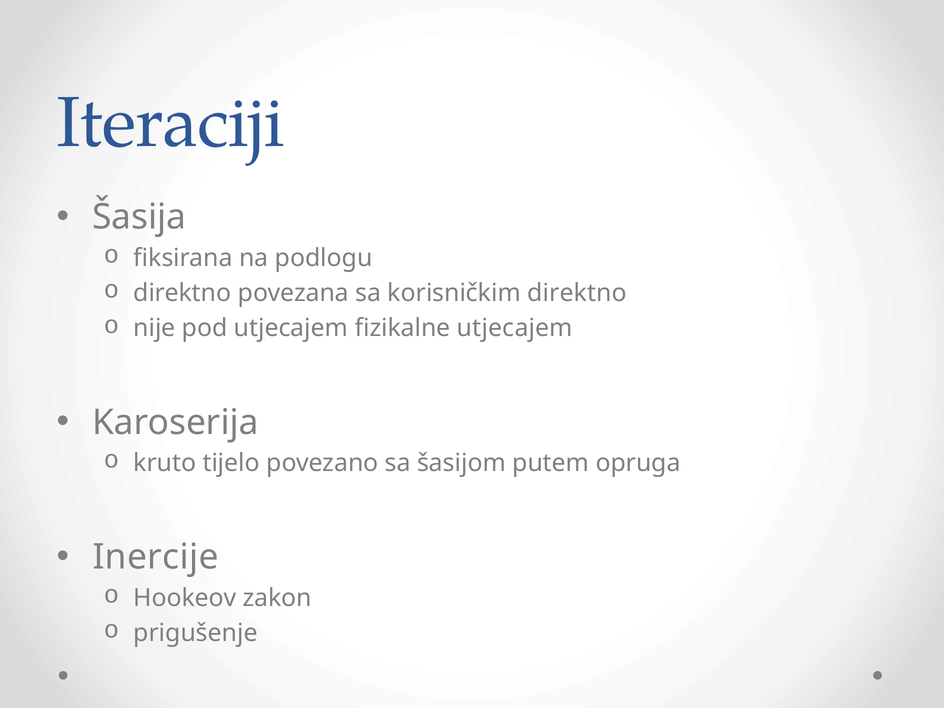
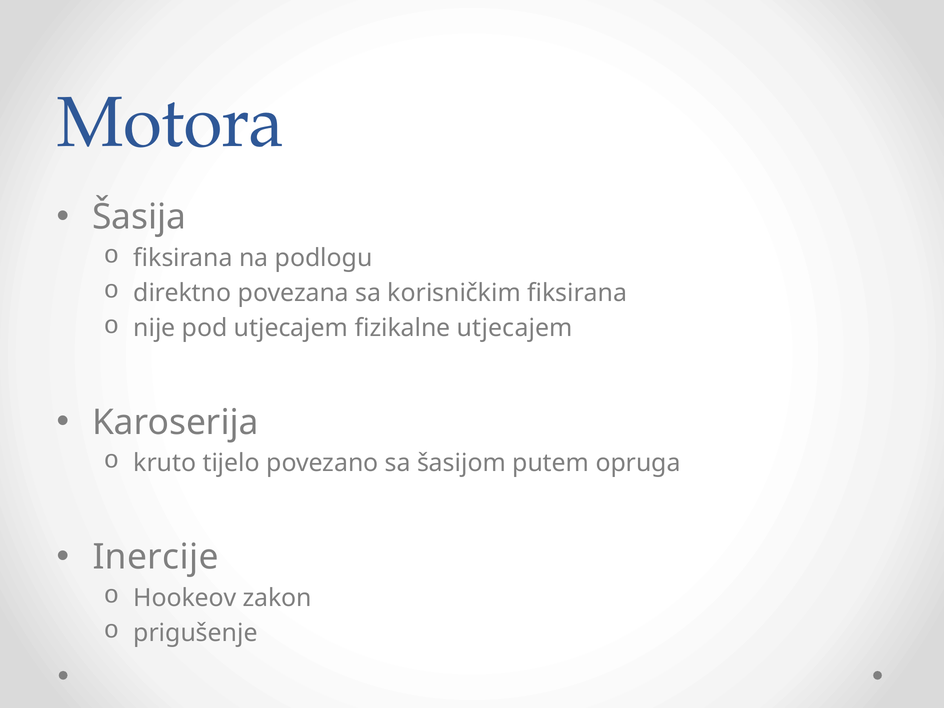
Iteraciji: Iteraciji -> Motora
korisničkim direktno: direktno -> fiksirana
